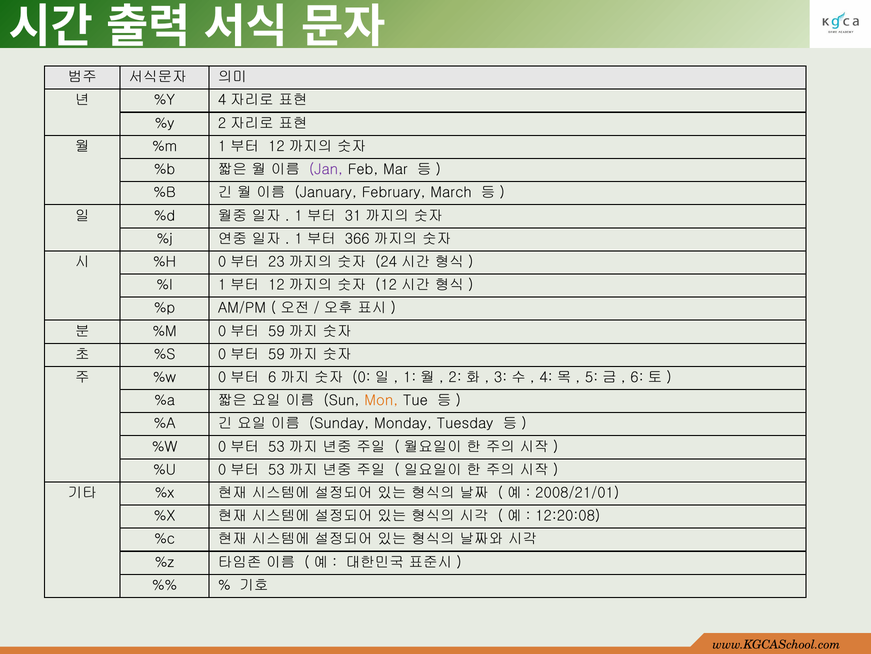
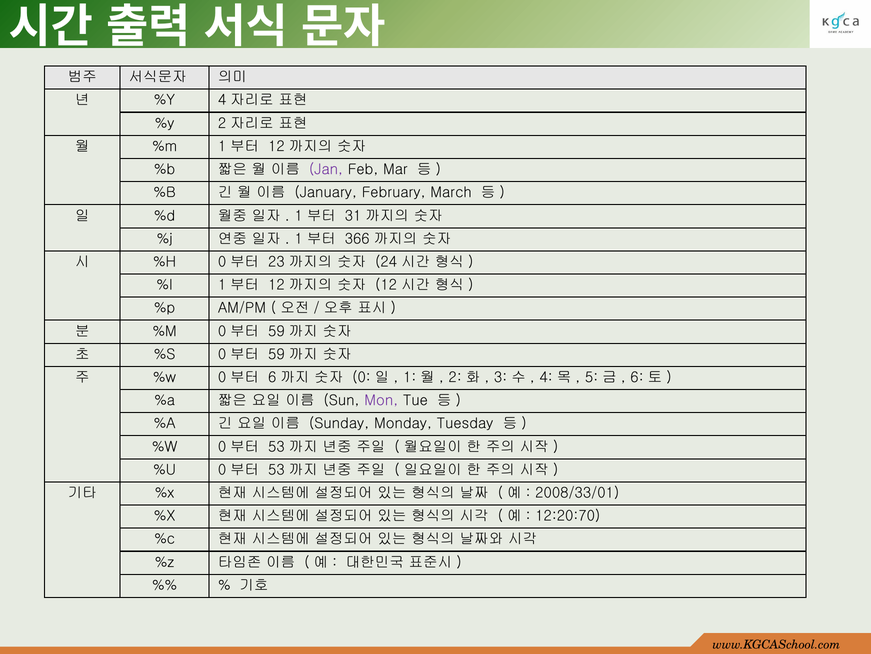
Mon colour: orange -> purple
2008/21/01: 2008/21/01 -> 2008/33/01
12:20:08: 12:20:08 -> 12:20:70
